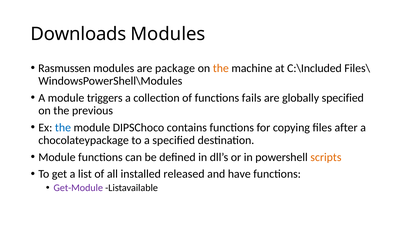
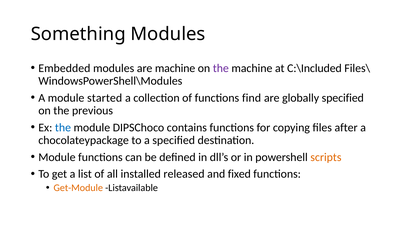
Downloads: Downloads -> Something
Rasmussen: Rasmussen -> Embedded
are package: package -> machine
the at (221, 68) colour: orange -> purple
triggers: triggers -> started
fails: fails -> find
have: have -> fixed
Get-Module colour: purple -> orange
